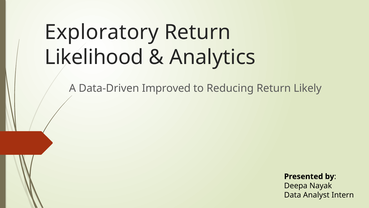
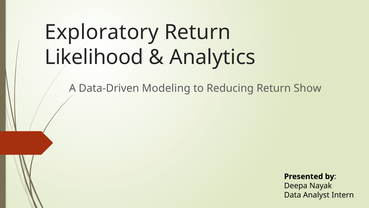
Improved: Improved -> Modeling
Likely: Likely -> Show
